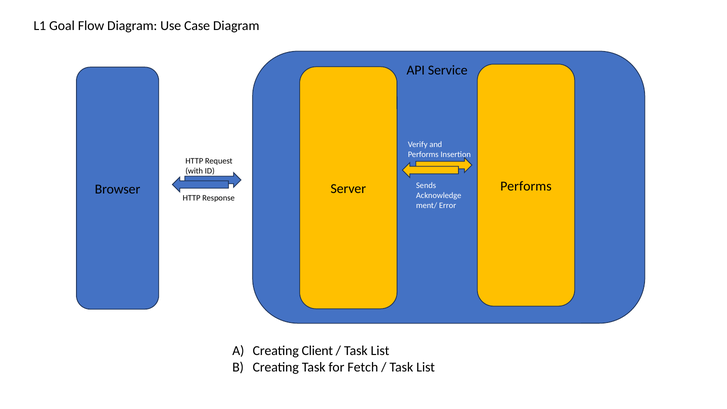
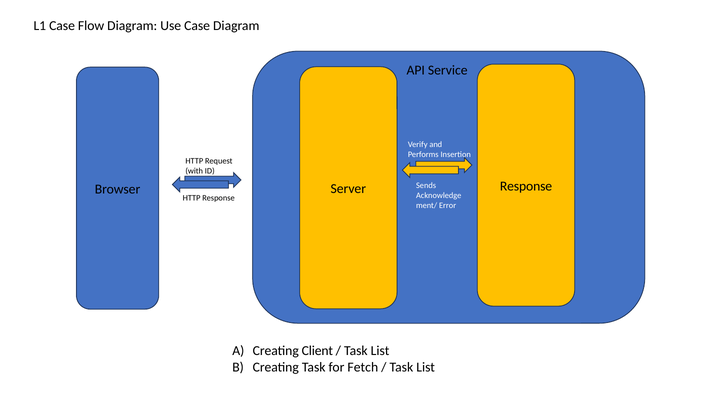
L1 Goal: Goal -> Case
Server Performs: Performs -> Response
